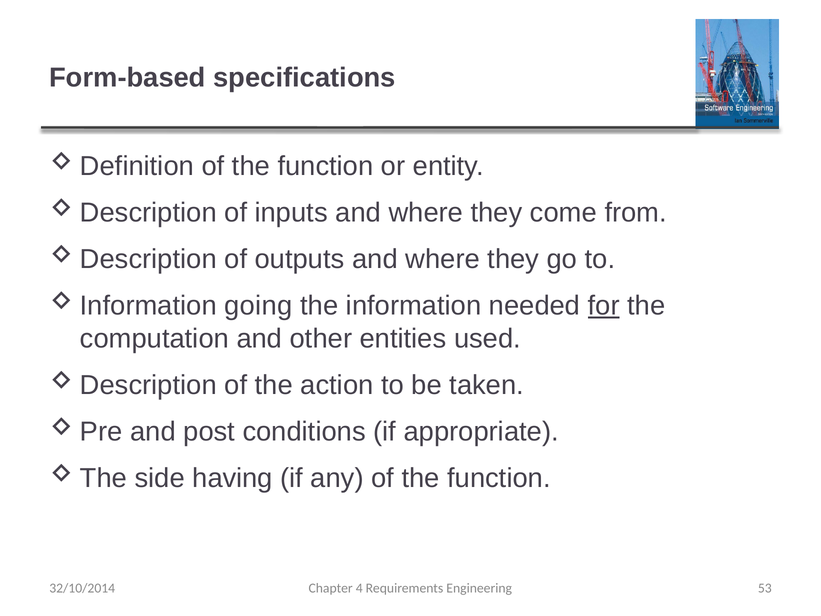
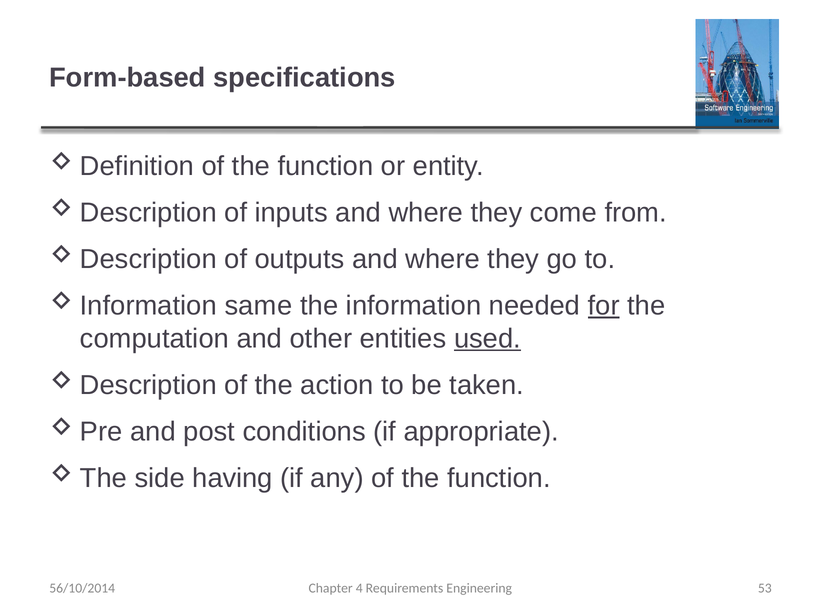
going: going -> same
used underline: none -> present
32/10/2014: 32/10/2014 -> 56/10/2014
